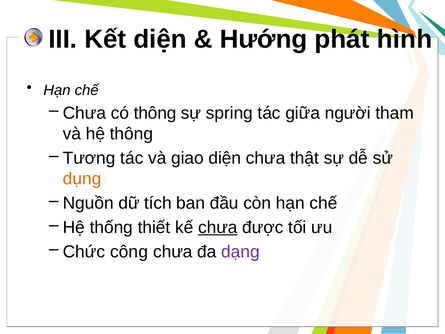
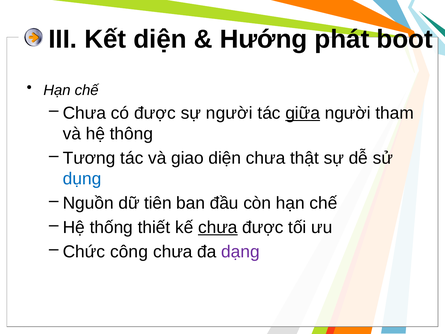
hình: hình -> boot
có thông: thông -> được
sự spring: spring -> người
giữa underline: none -> present
dụng colour: orange -> blue
tích: tích -> tiên
